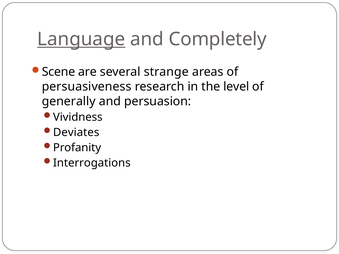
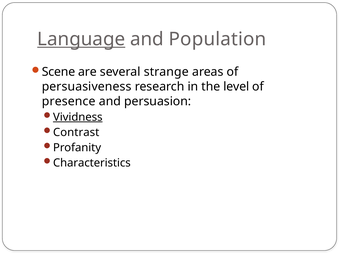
Completely: Completely -> Population
generally: generally -> presence
Vividness underline: none -> present
Deviates: Deviates -> Contrast
Interrogations: Interrogations -> Characteristics
